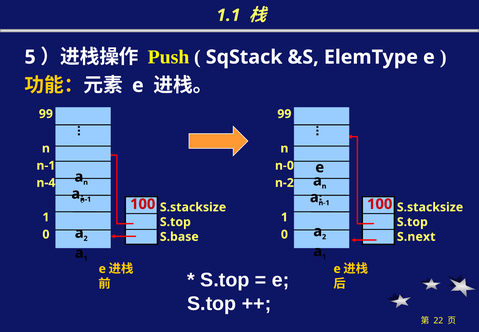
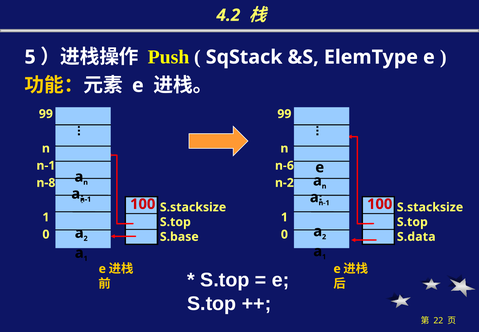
1.1: 1.1 -> 4.2
n-0: n-0 -> n-6
n-4: n-4 -> n-8
S.next: S.next -> S.data
